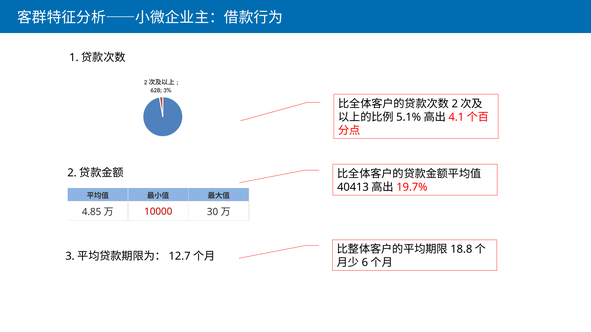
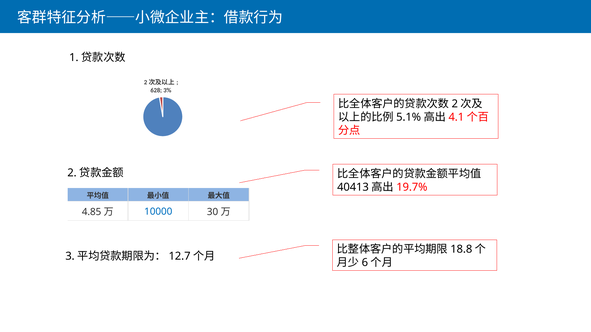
10000 colour: red -> blue
